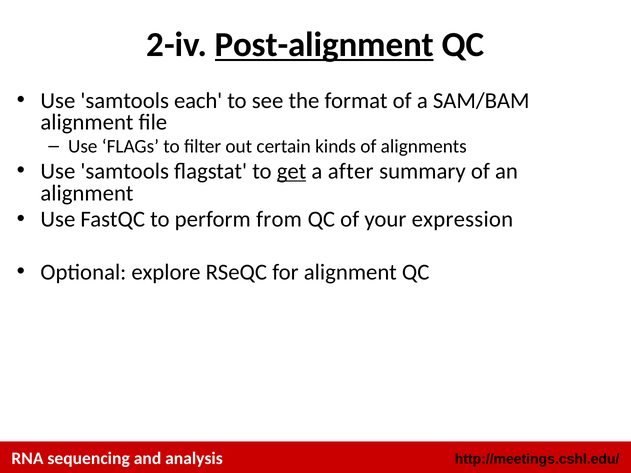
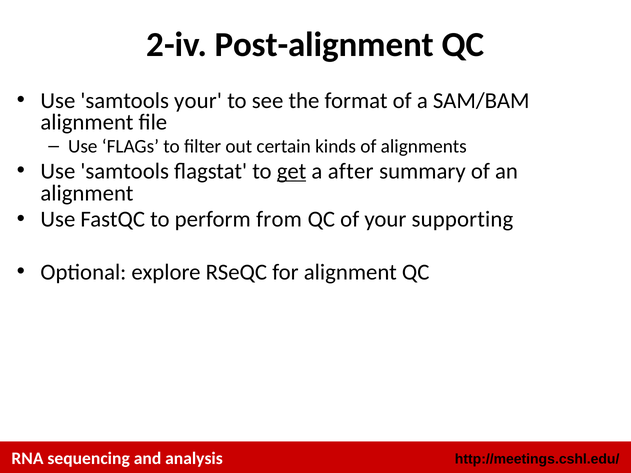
Post-alignment underline: present -> none
samtools each: each -> your
expression: expression -> supporting
